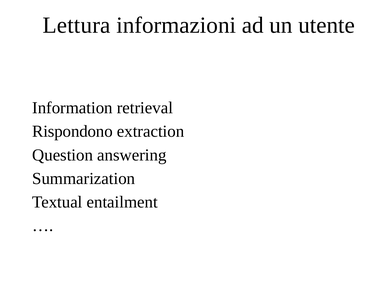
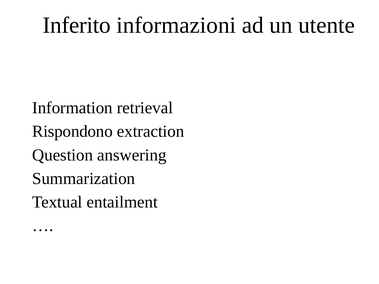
Lettura: Lettura -> Inferito
